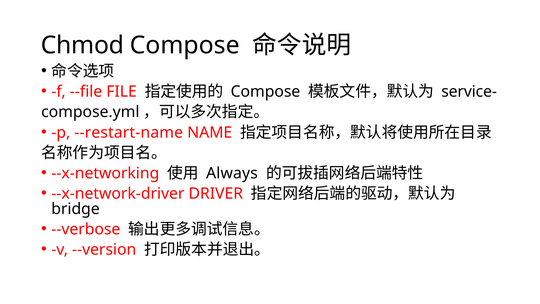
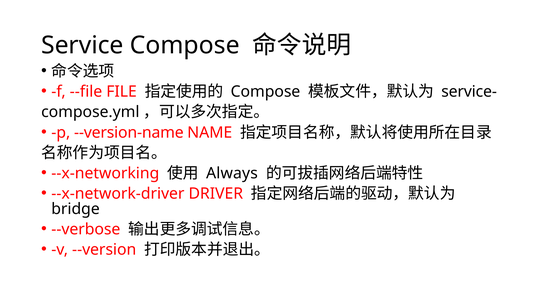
Chmod: Chmod -> Service
--restart-name: --restart-name -> --version-name
